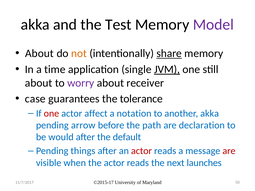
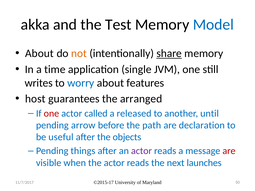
Model colour: purple -> blue
JVM underline: present -> none
about at (39, 83): about -> writes
worry colour: purple -> blue
receiver: receiver -> features
case: case -> host
tolerance: tolerance -> arranged
affect: affect -> called
notation: notation -> released
another akka: akka -> until
would: would -> useful
default: default -> objects
actor at (142, 151) colour: red -> purple
